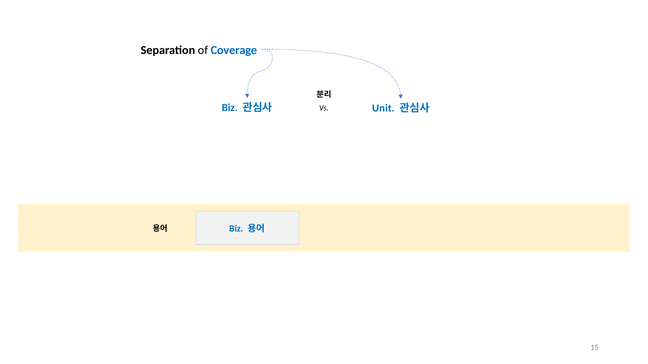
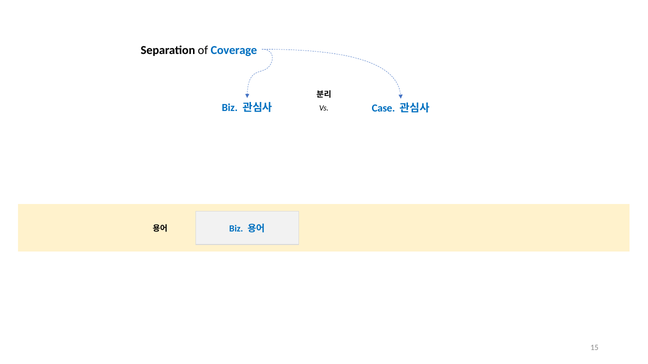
Unit: Unit -> Case
